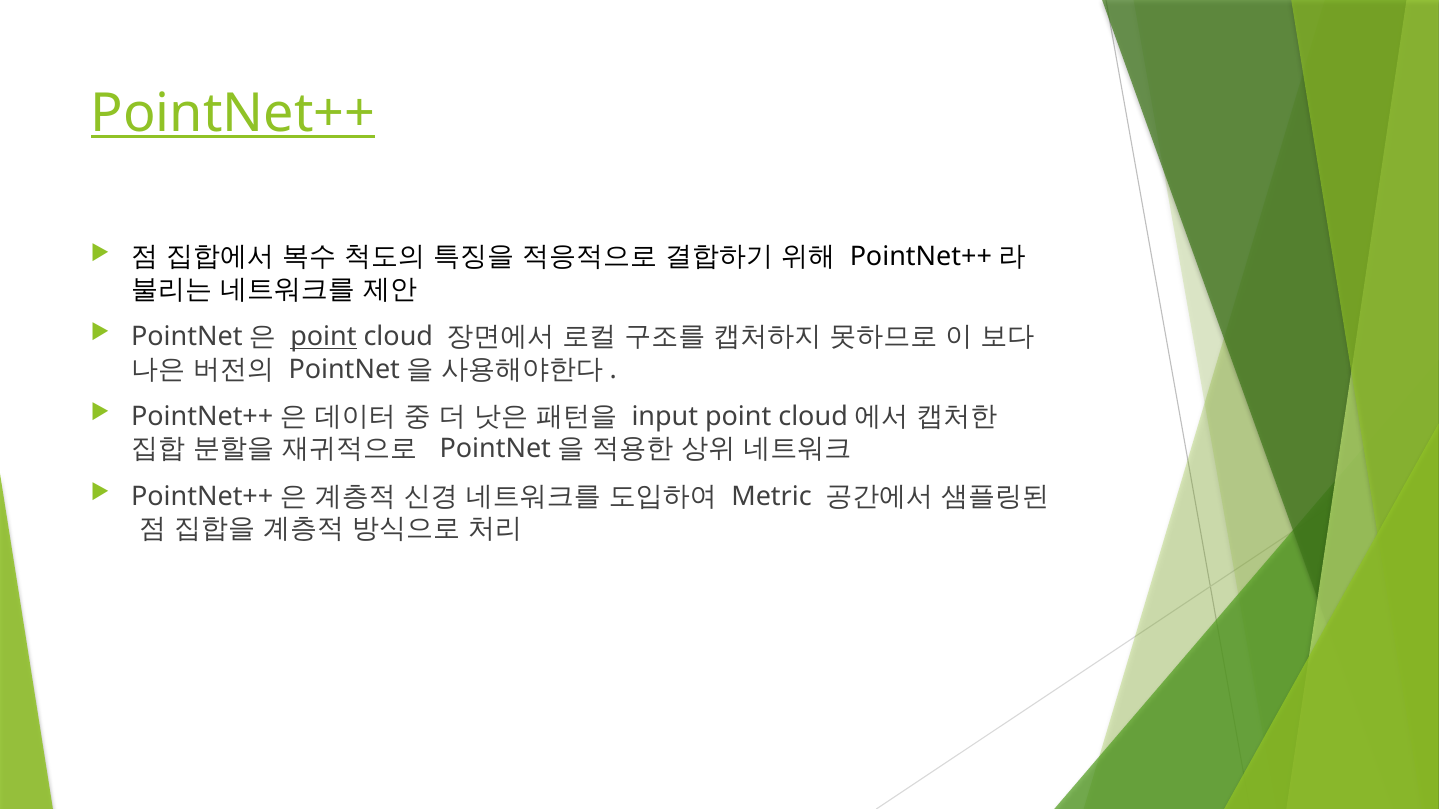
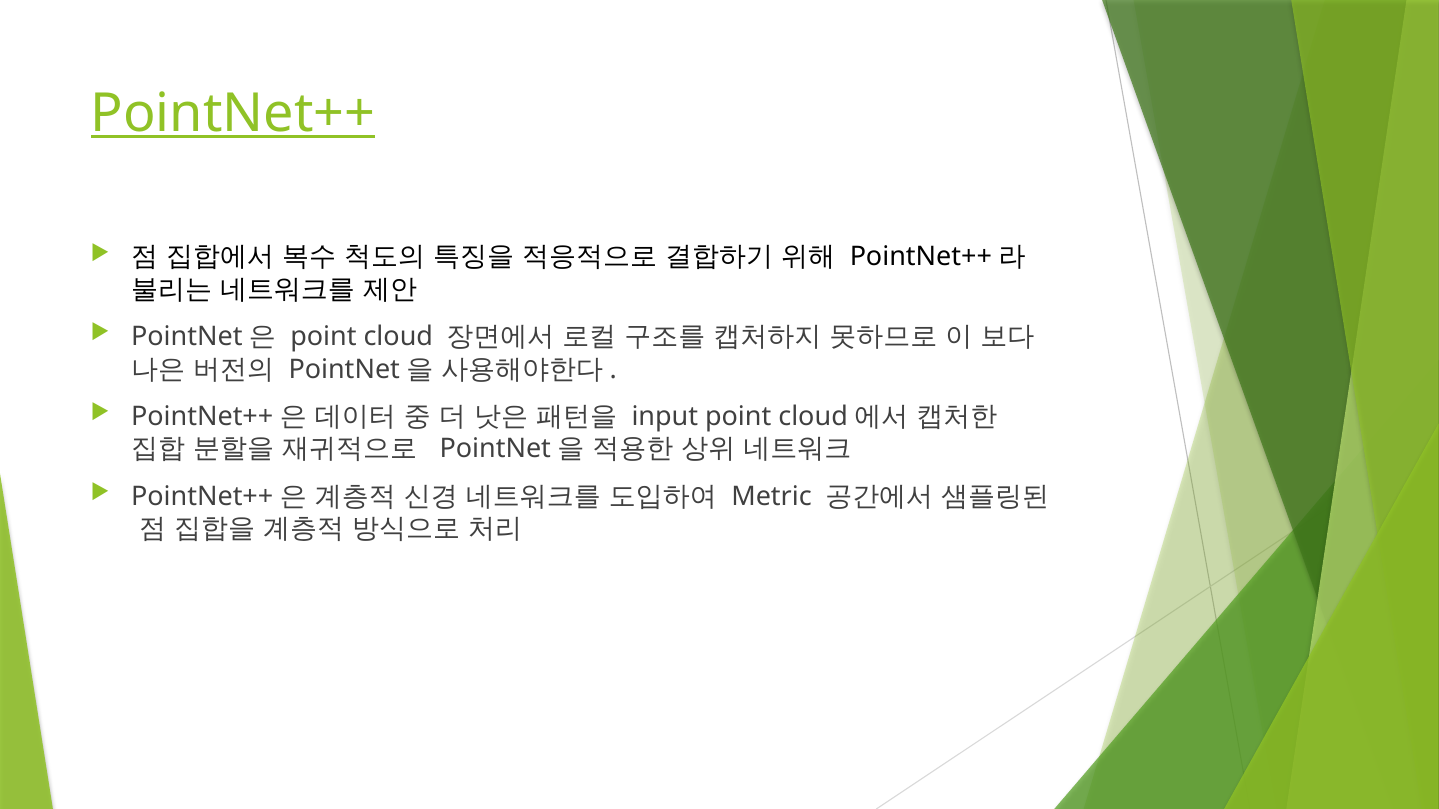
point at (323, 337) underline: present -> none
